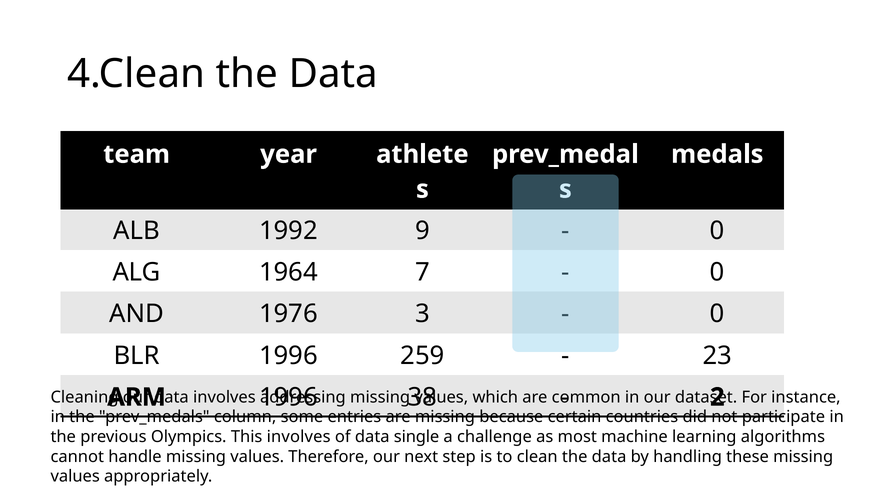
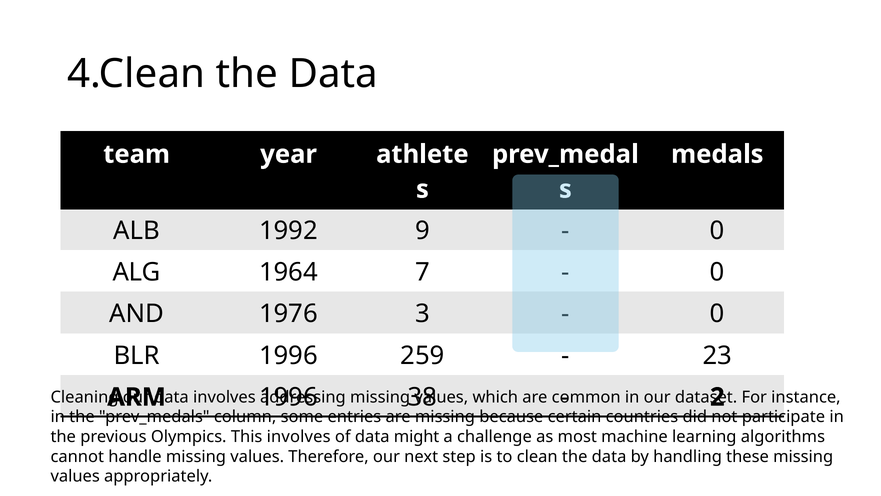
single: single -> might
